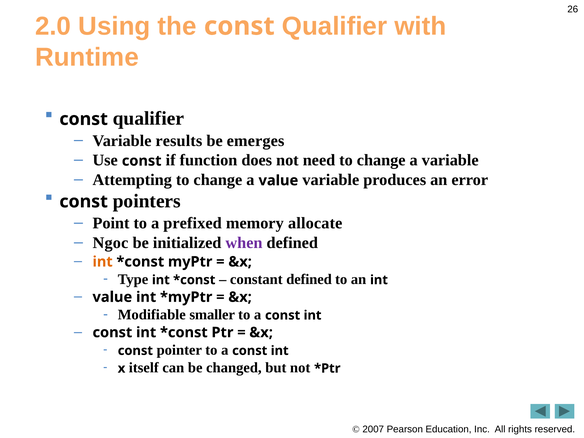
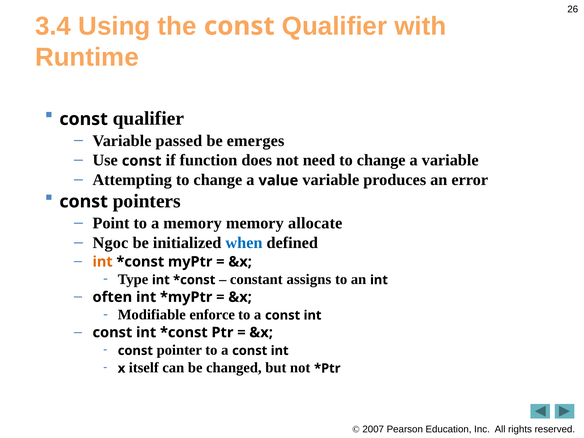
2.0: 2.0 -> 3.4
results: results -> passed
a prefixed: prefixed -> memory
when colour: purple -> blue
constant defined: defined -> assigns
value at (112, 297): value -> often
smaller: smaller -> enforce
